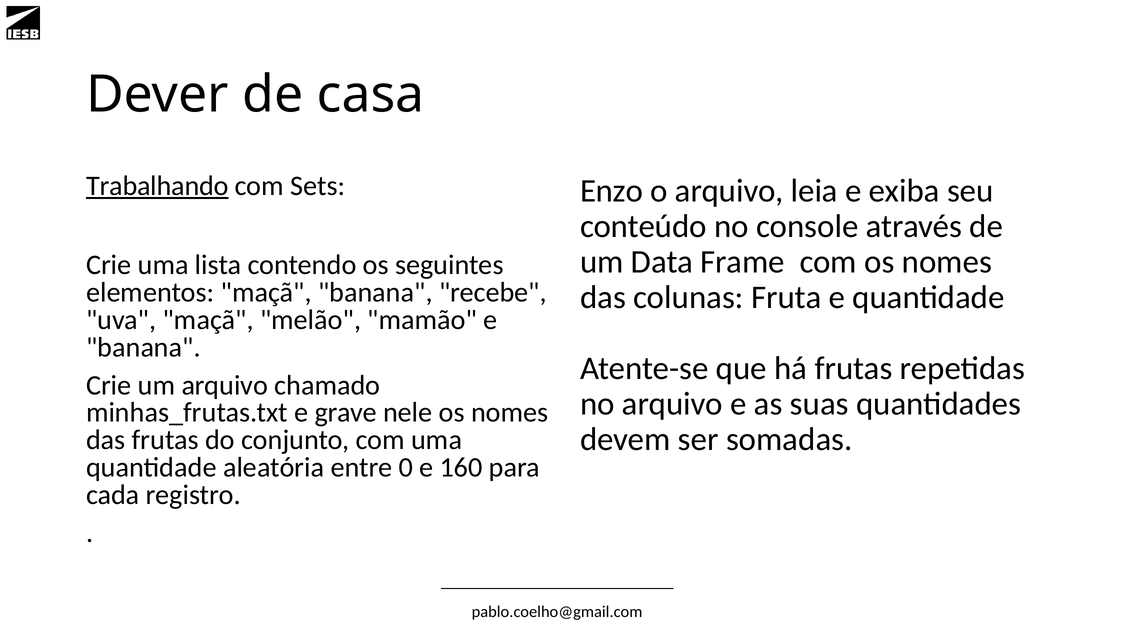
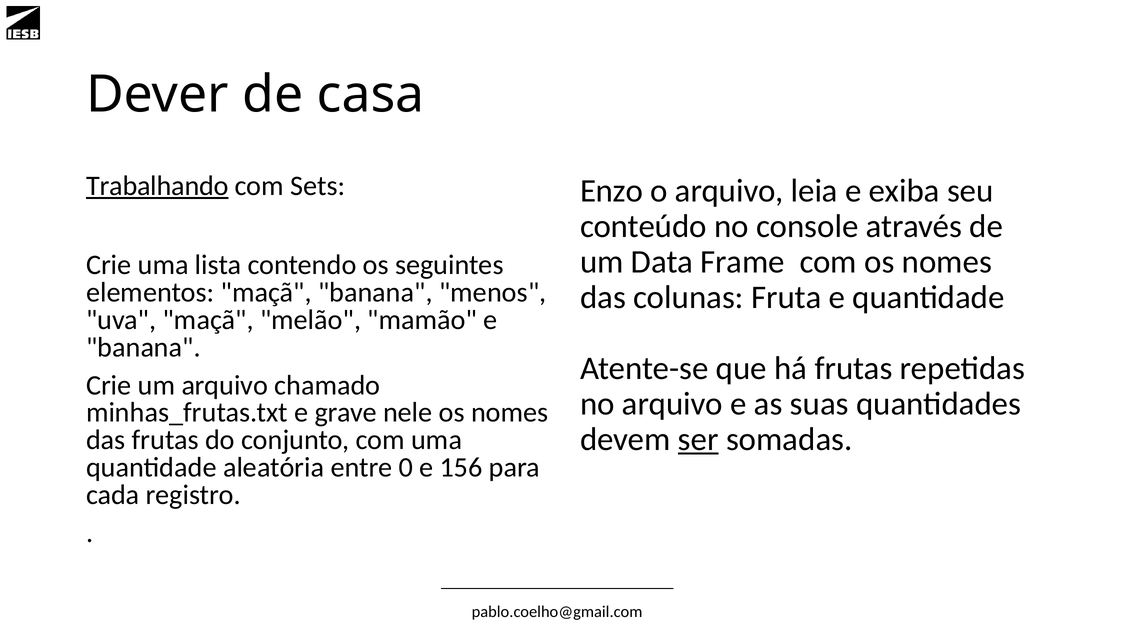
recebe: recebe -> menos
ser underline: none -> present
160: 160 -> 156
